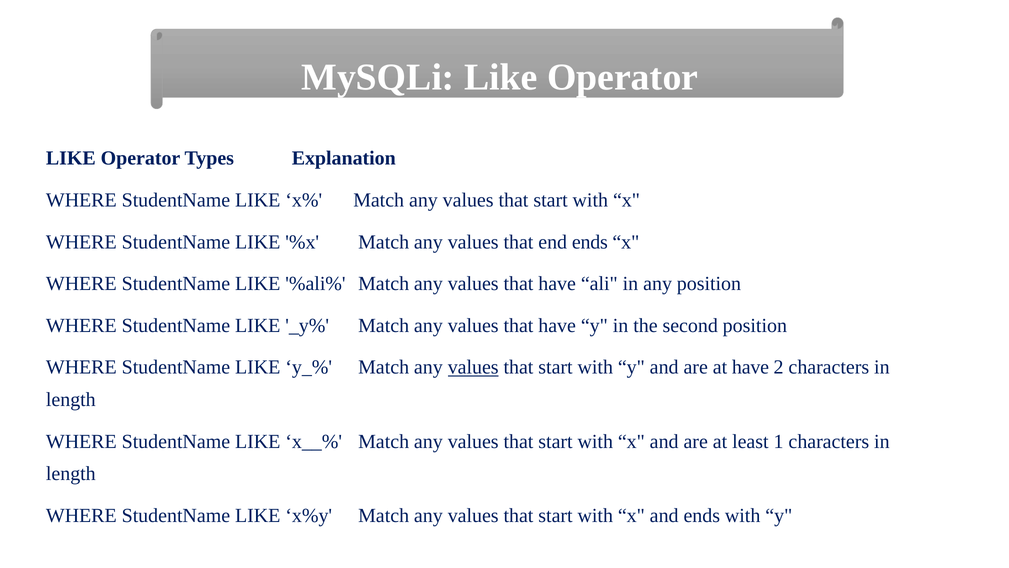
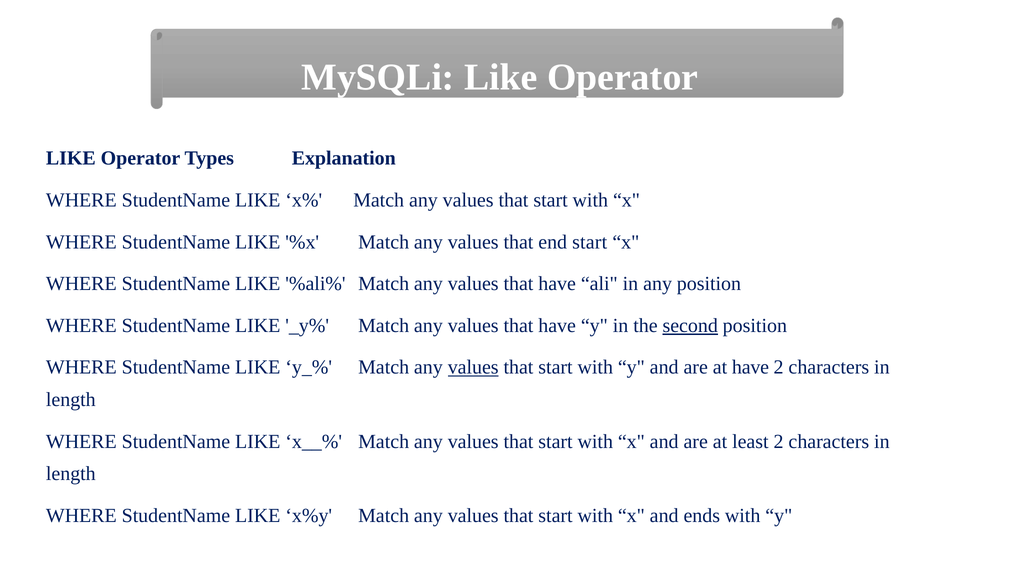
end ends: ends -> start
second underline: none -> present
least 1: 1 -> 2
